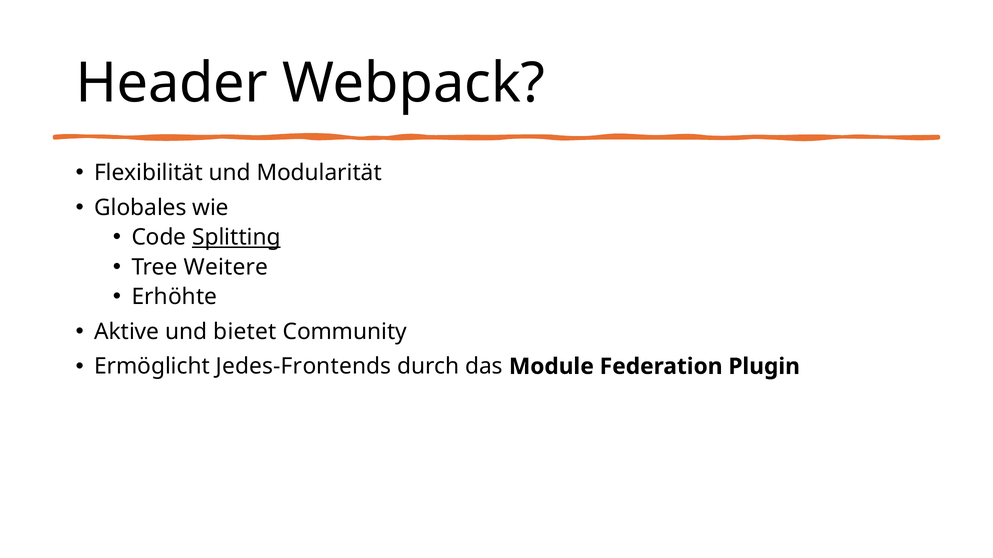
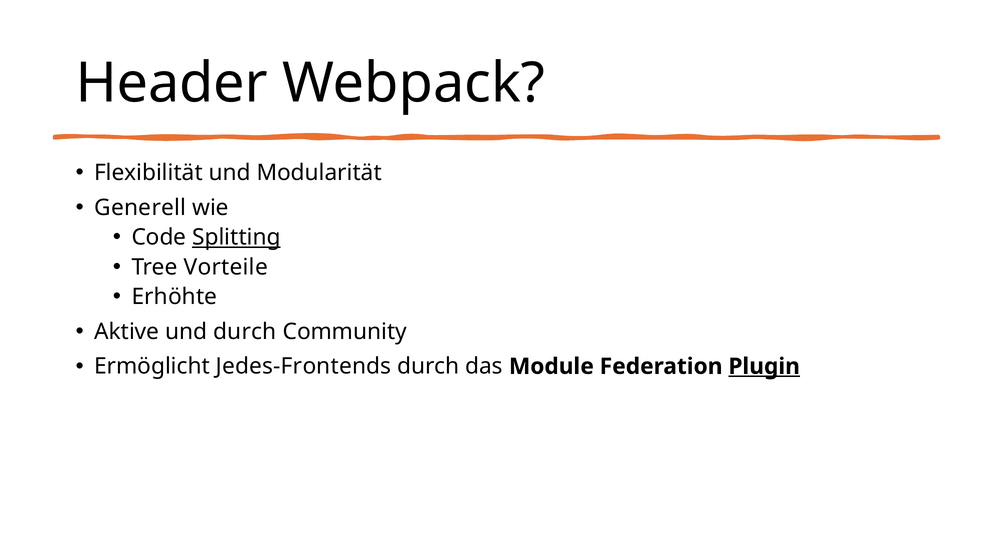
Globales: Globales -> Generell
Weitere: Weitere -> Vorteile
und bietet: bietet -> durch
Plugin underline: none -> present
